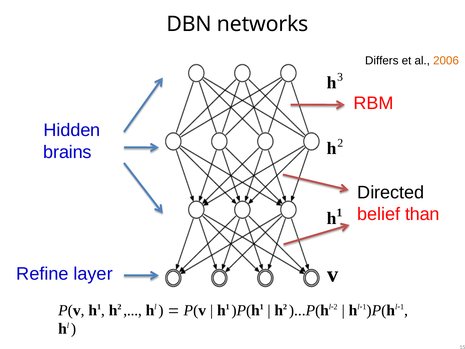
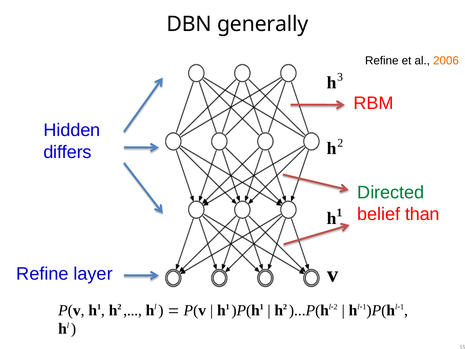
networks: networks -> generally
Differs at (382, 61): Differs -> Refine
brains: brains -> differs
Directed colour: black -> green
